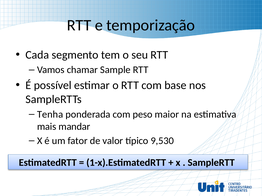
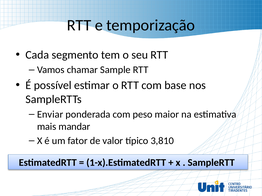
Tenha: Tenha -> Enviar
9,530: 9,530 -> 3,810
